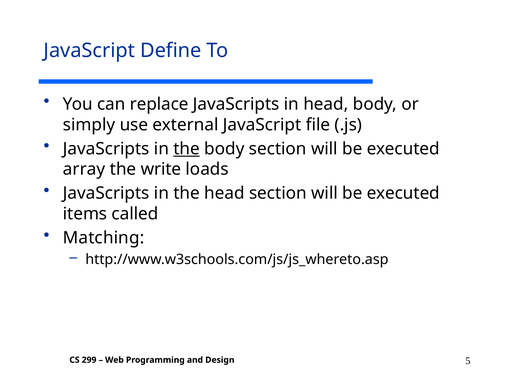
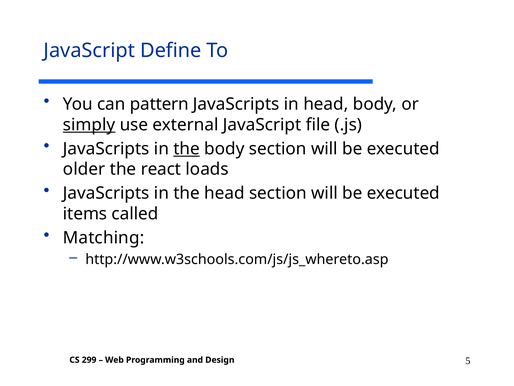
replace: replace -> pattern
simply underline: none -> present
array: array -> older
write: write -> react
